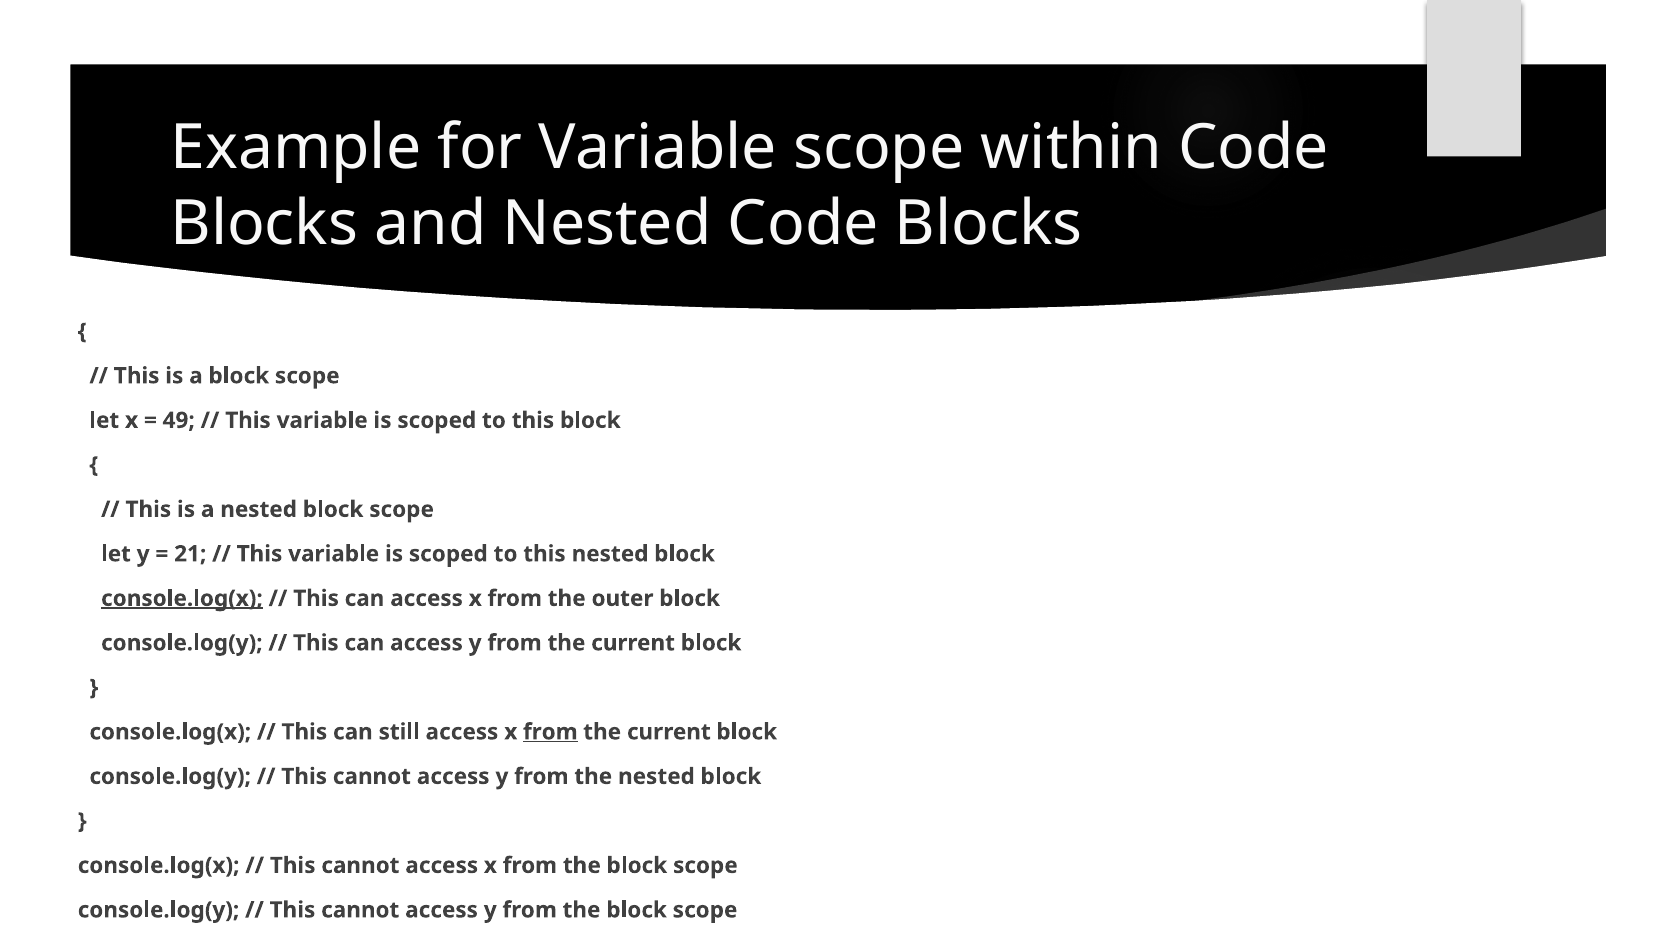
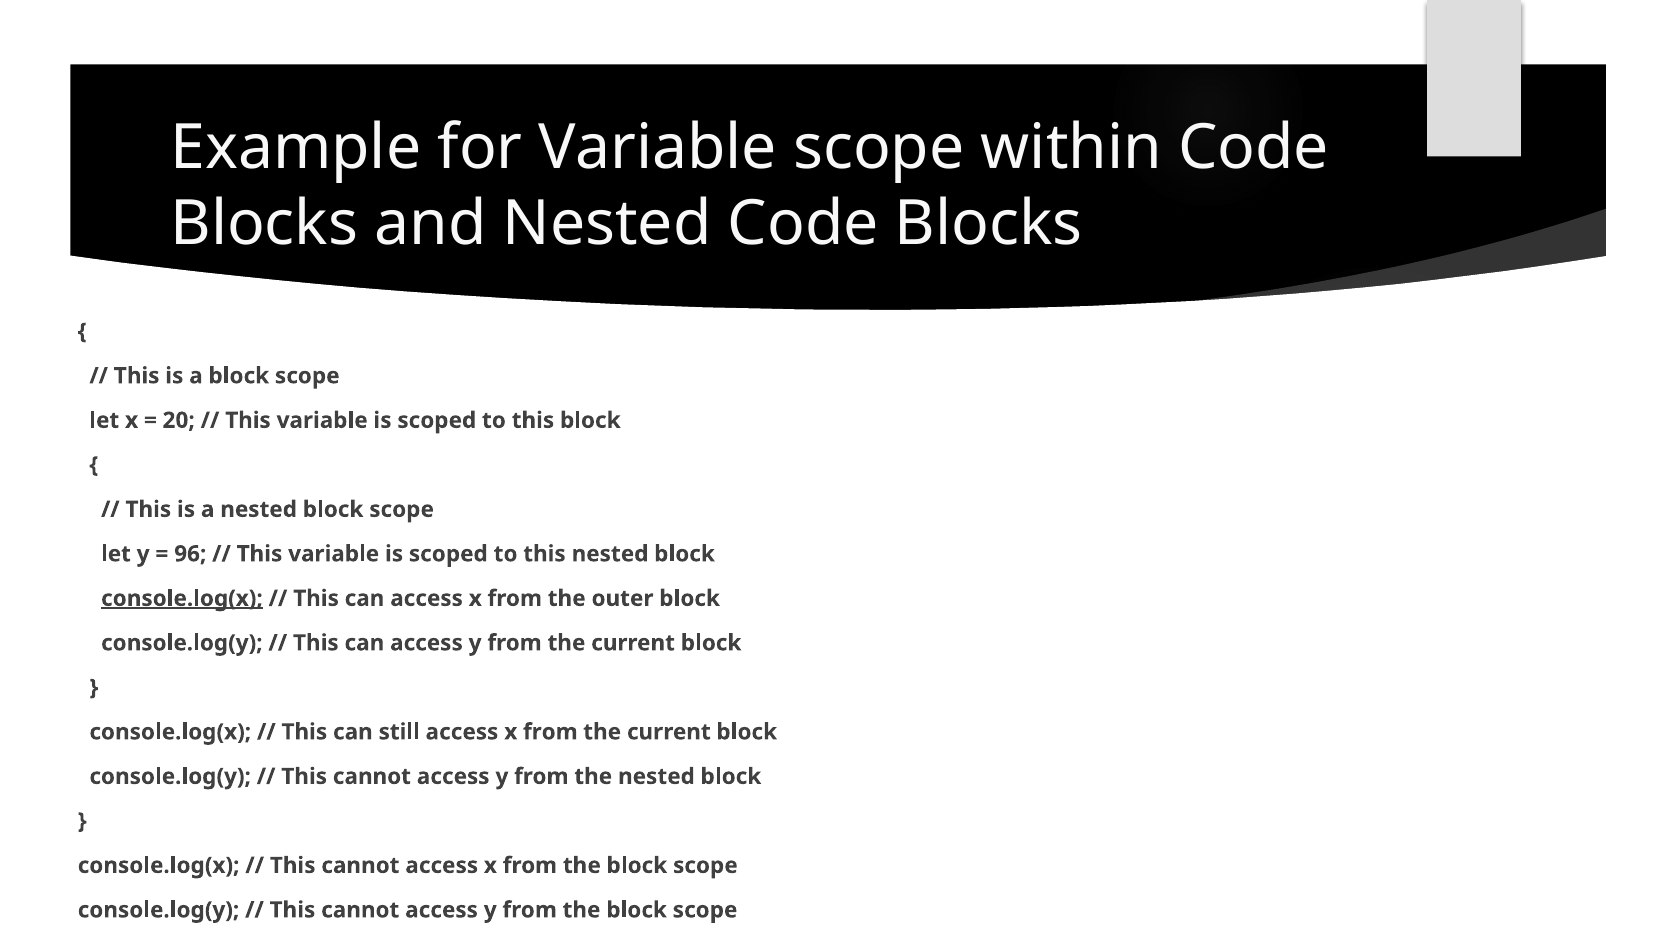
49: 49 -> 20
21: 21 -> 96
from at (550, 732) underline: present -> none
